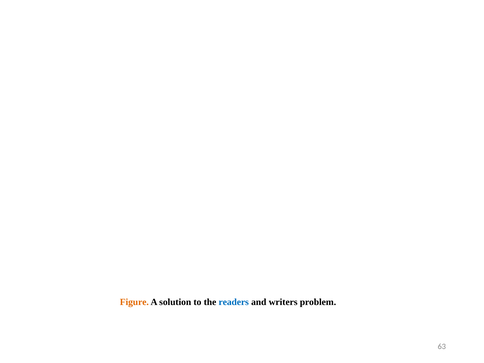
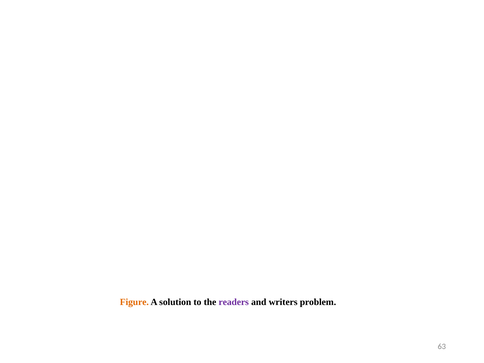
readers colour: blue -> purple
